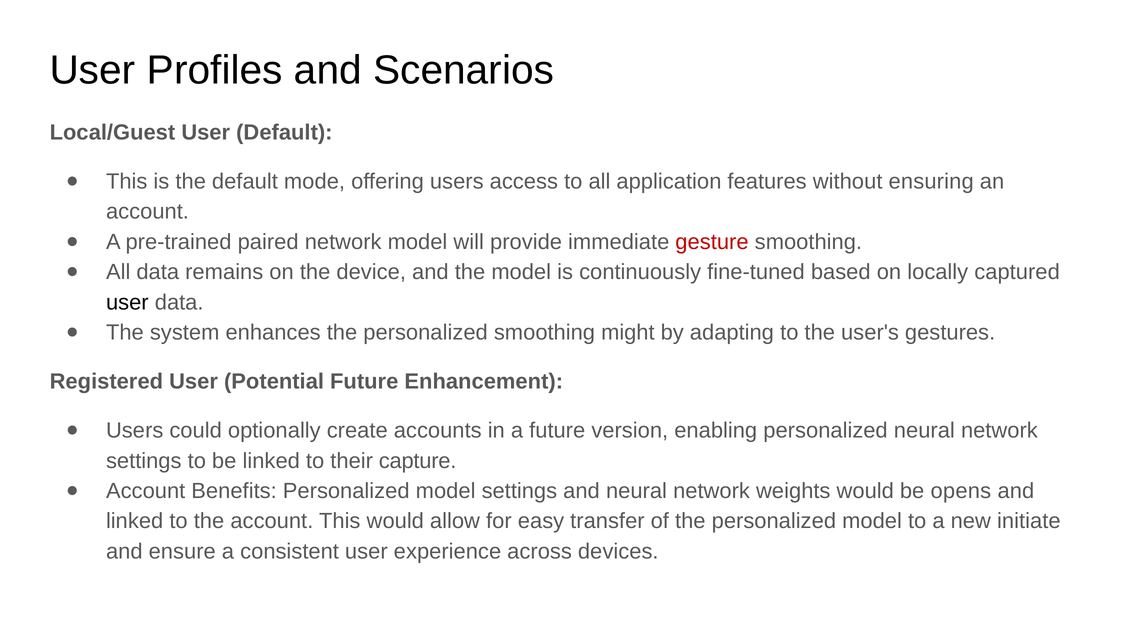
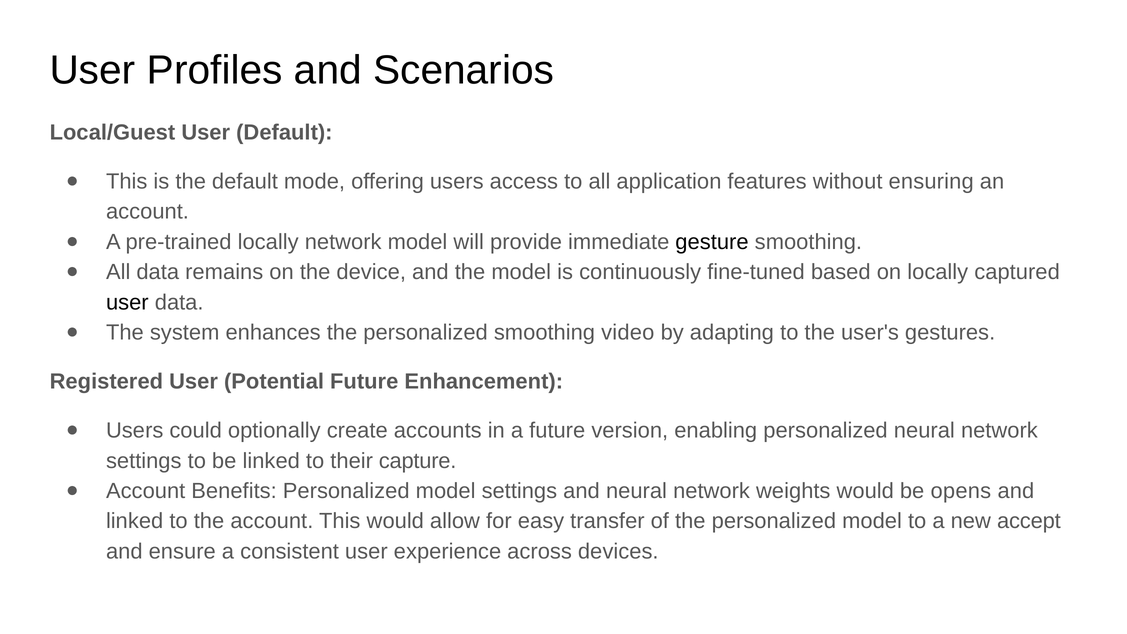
pre-trained paired: paired -> locally
gesture colour: red -> black
might: might -> video
initiate: initiate -> accept
